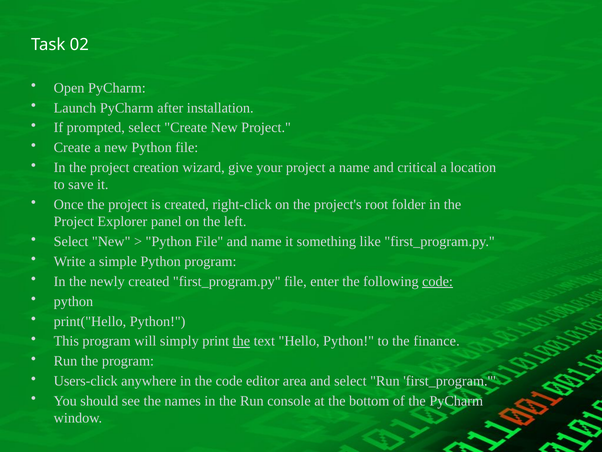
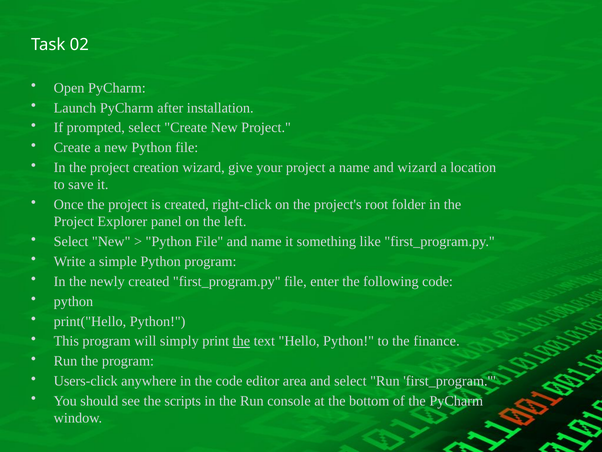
and critical: critical -> wizard
code at (438, 281) underline: present -> none
names: names -> scripts
